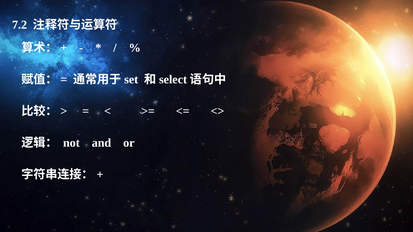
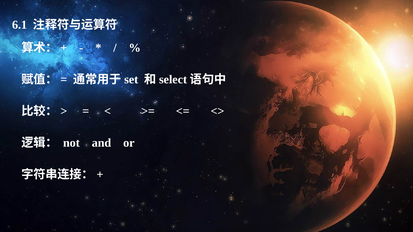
7.2: 7.2 -> 6.1
